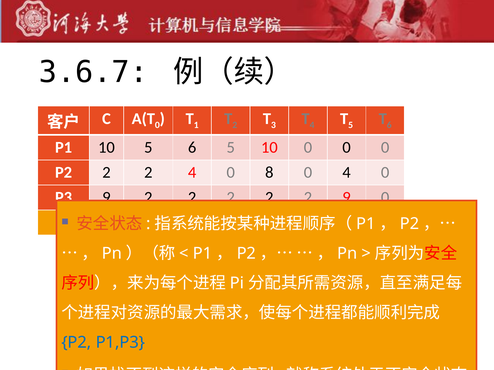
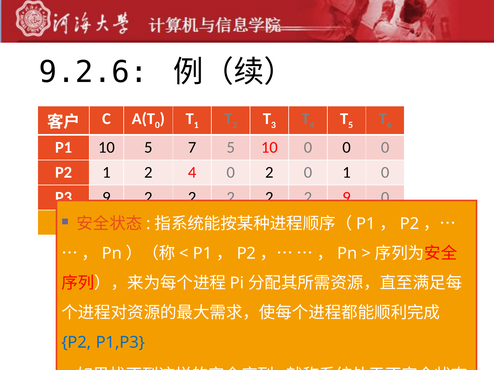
3.6.7: 3.6.7 -> 9.2.6
5 6: 6 -> 7
P2 2: 2 -> 1
0 8: 8 -> 2
0 4: 4 -> 1
